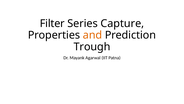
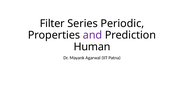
Capture: Capture -> Periodic
and colour: orange -> purple
Trough: Trough -> Human
